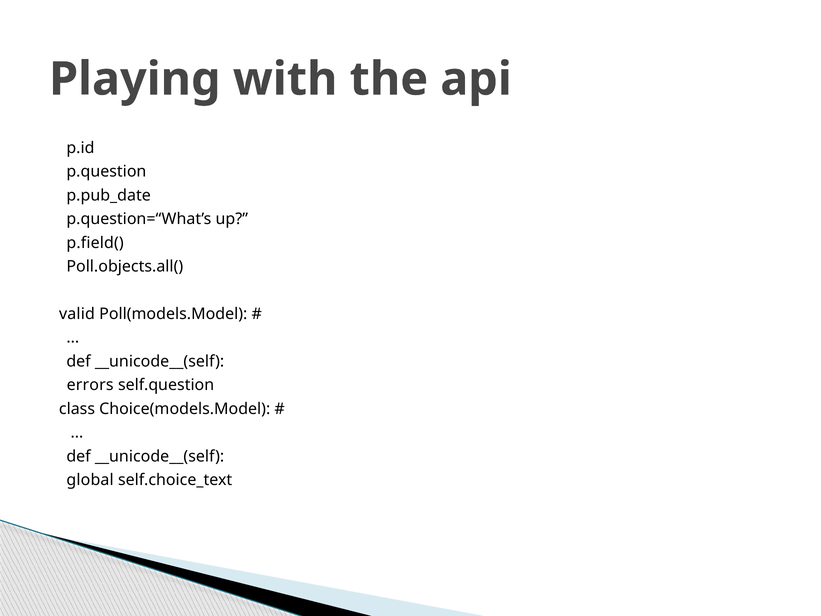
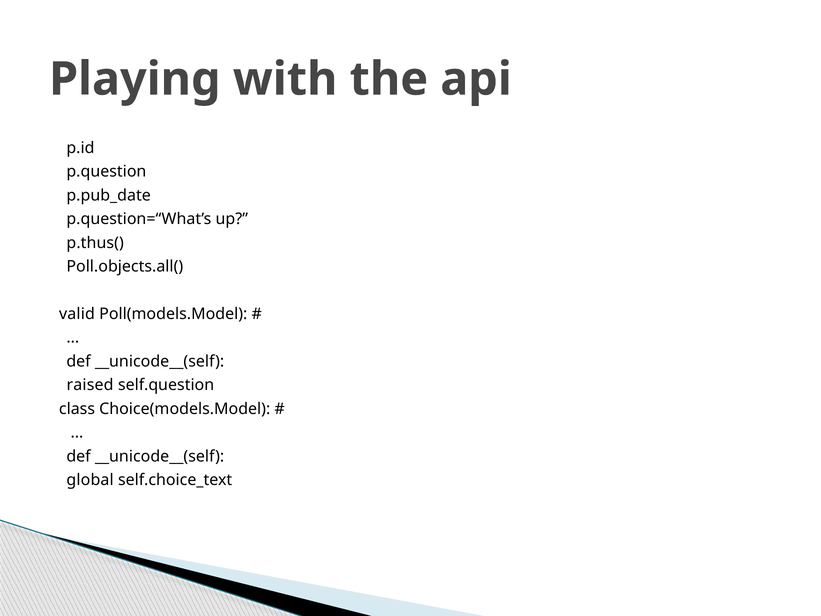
p.field(: p.field( -> p.thus(
errors: errors -> raised
